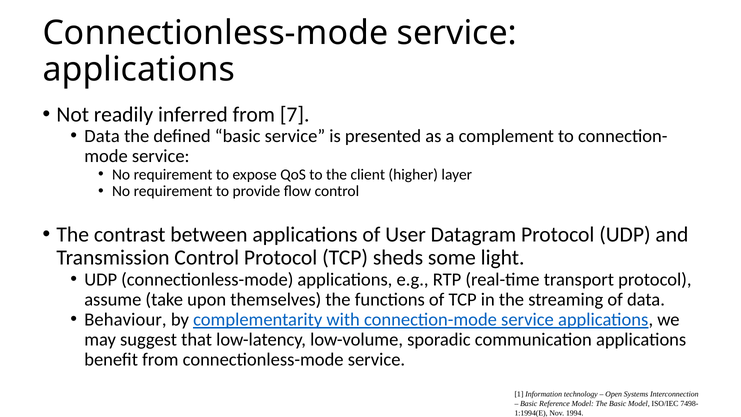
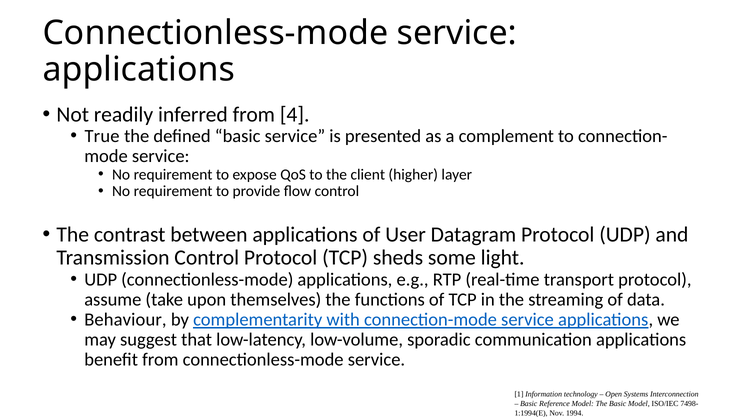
7: 7 -> 4
Data at (102, 136): Data -> True
